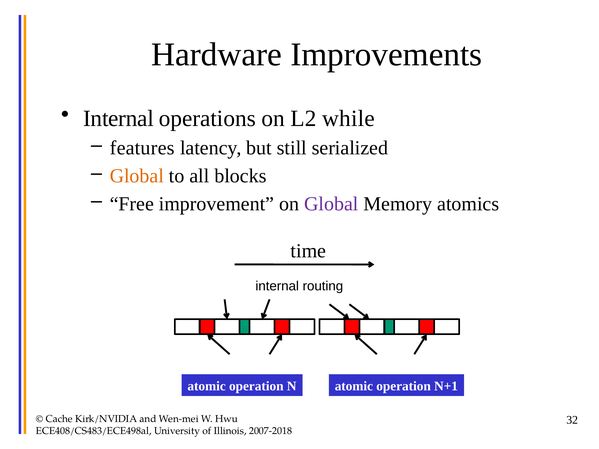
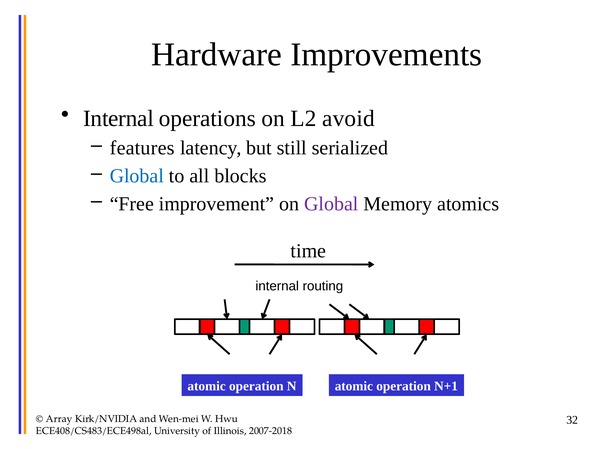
while: while -> avoid
Global at (137, 176) colour: orange -> blue
Cache: Cache -> Array
